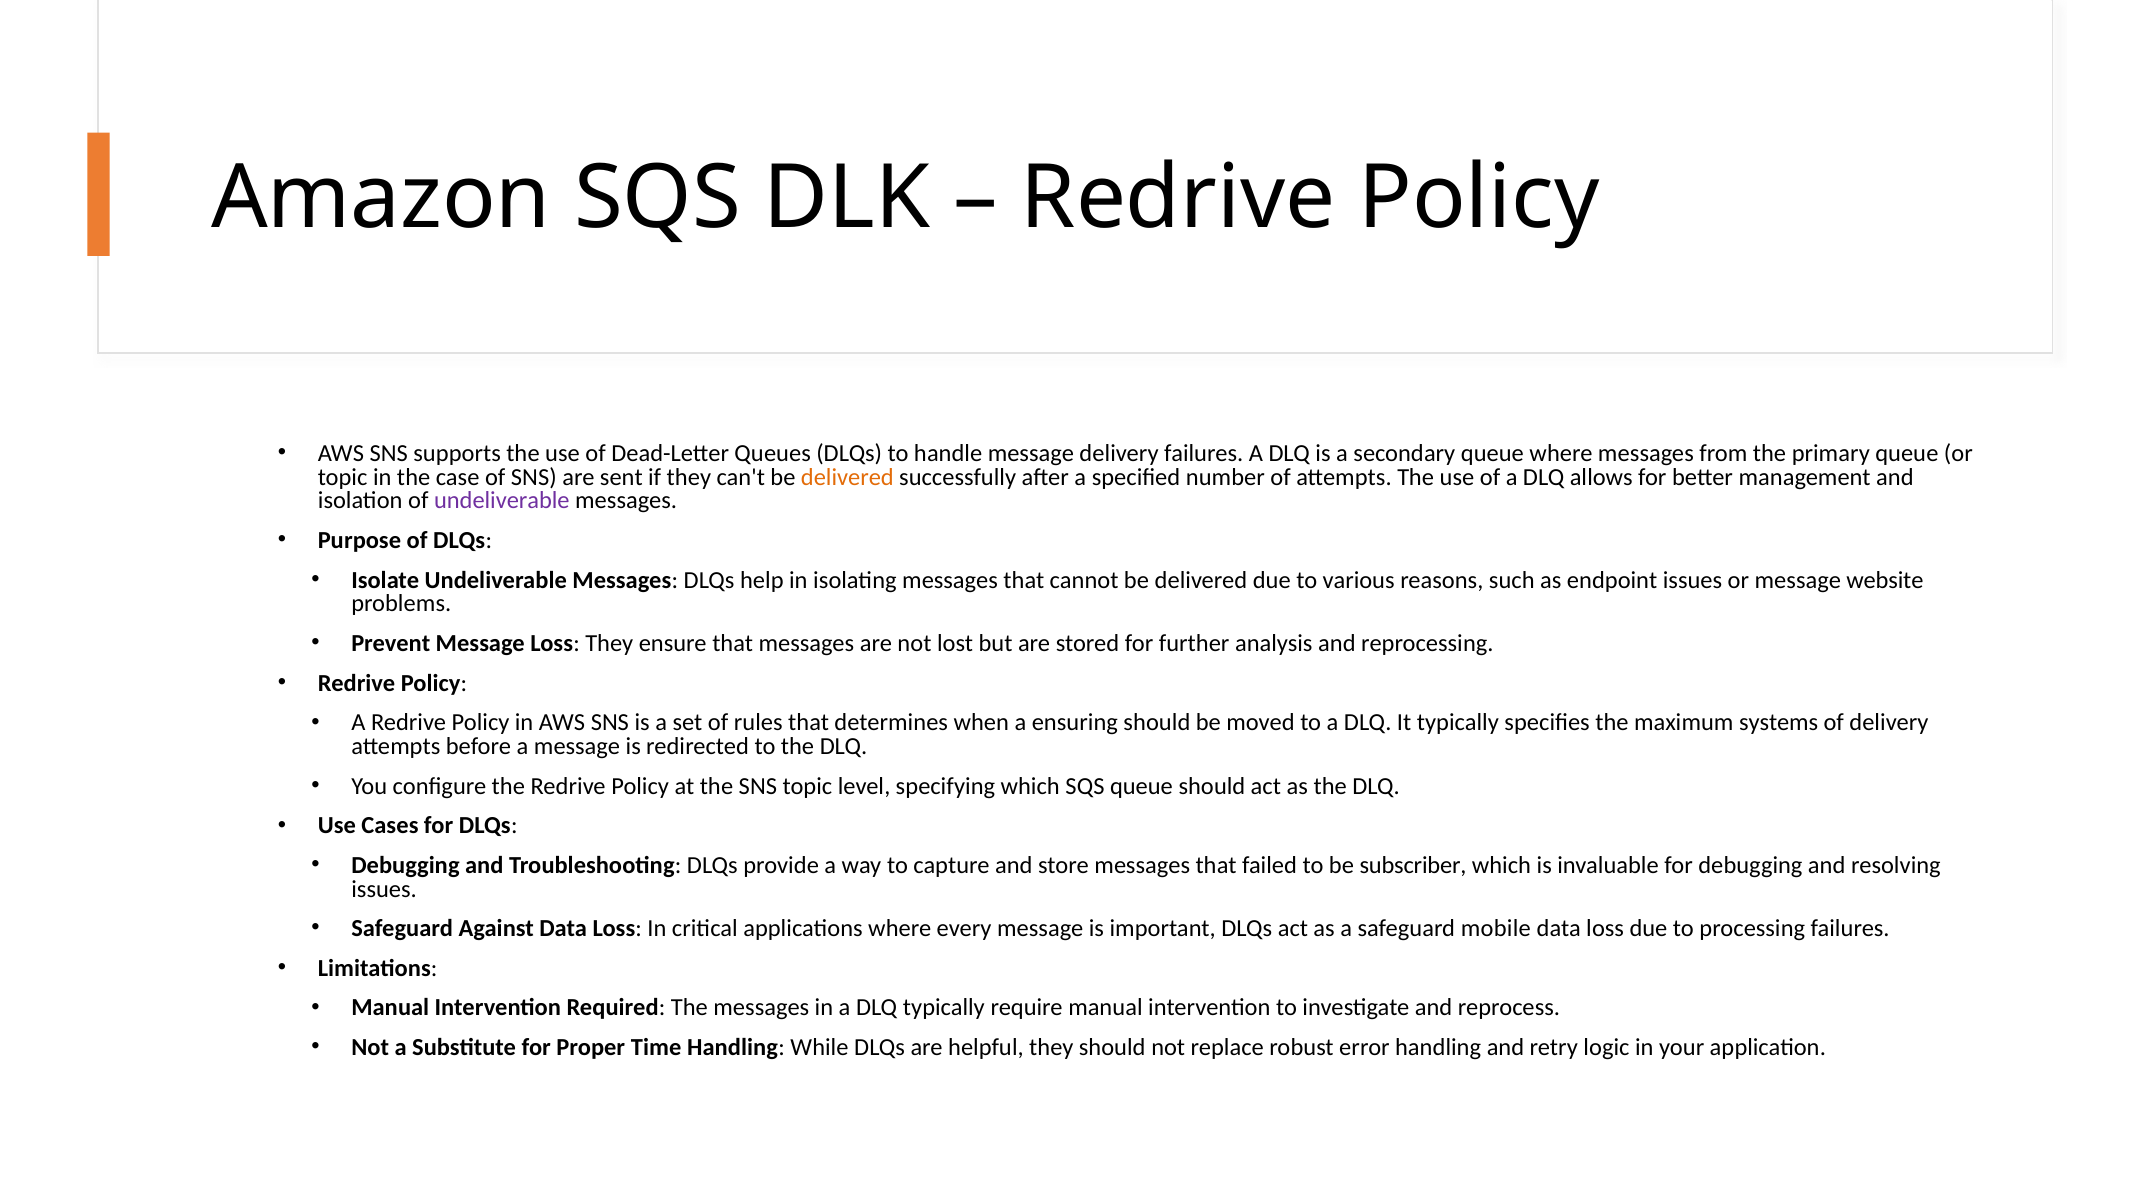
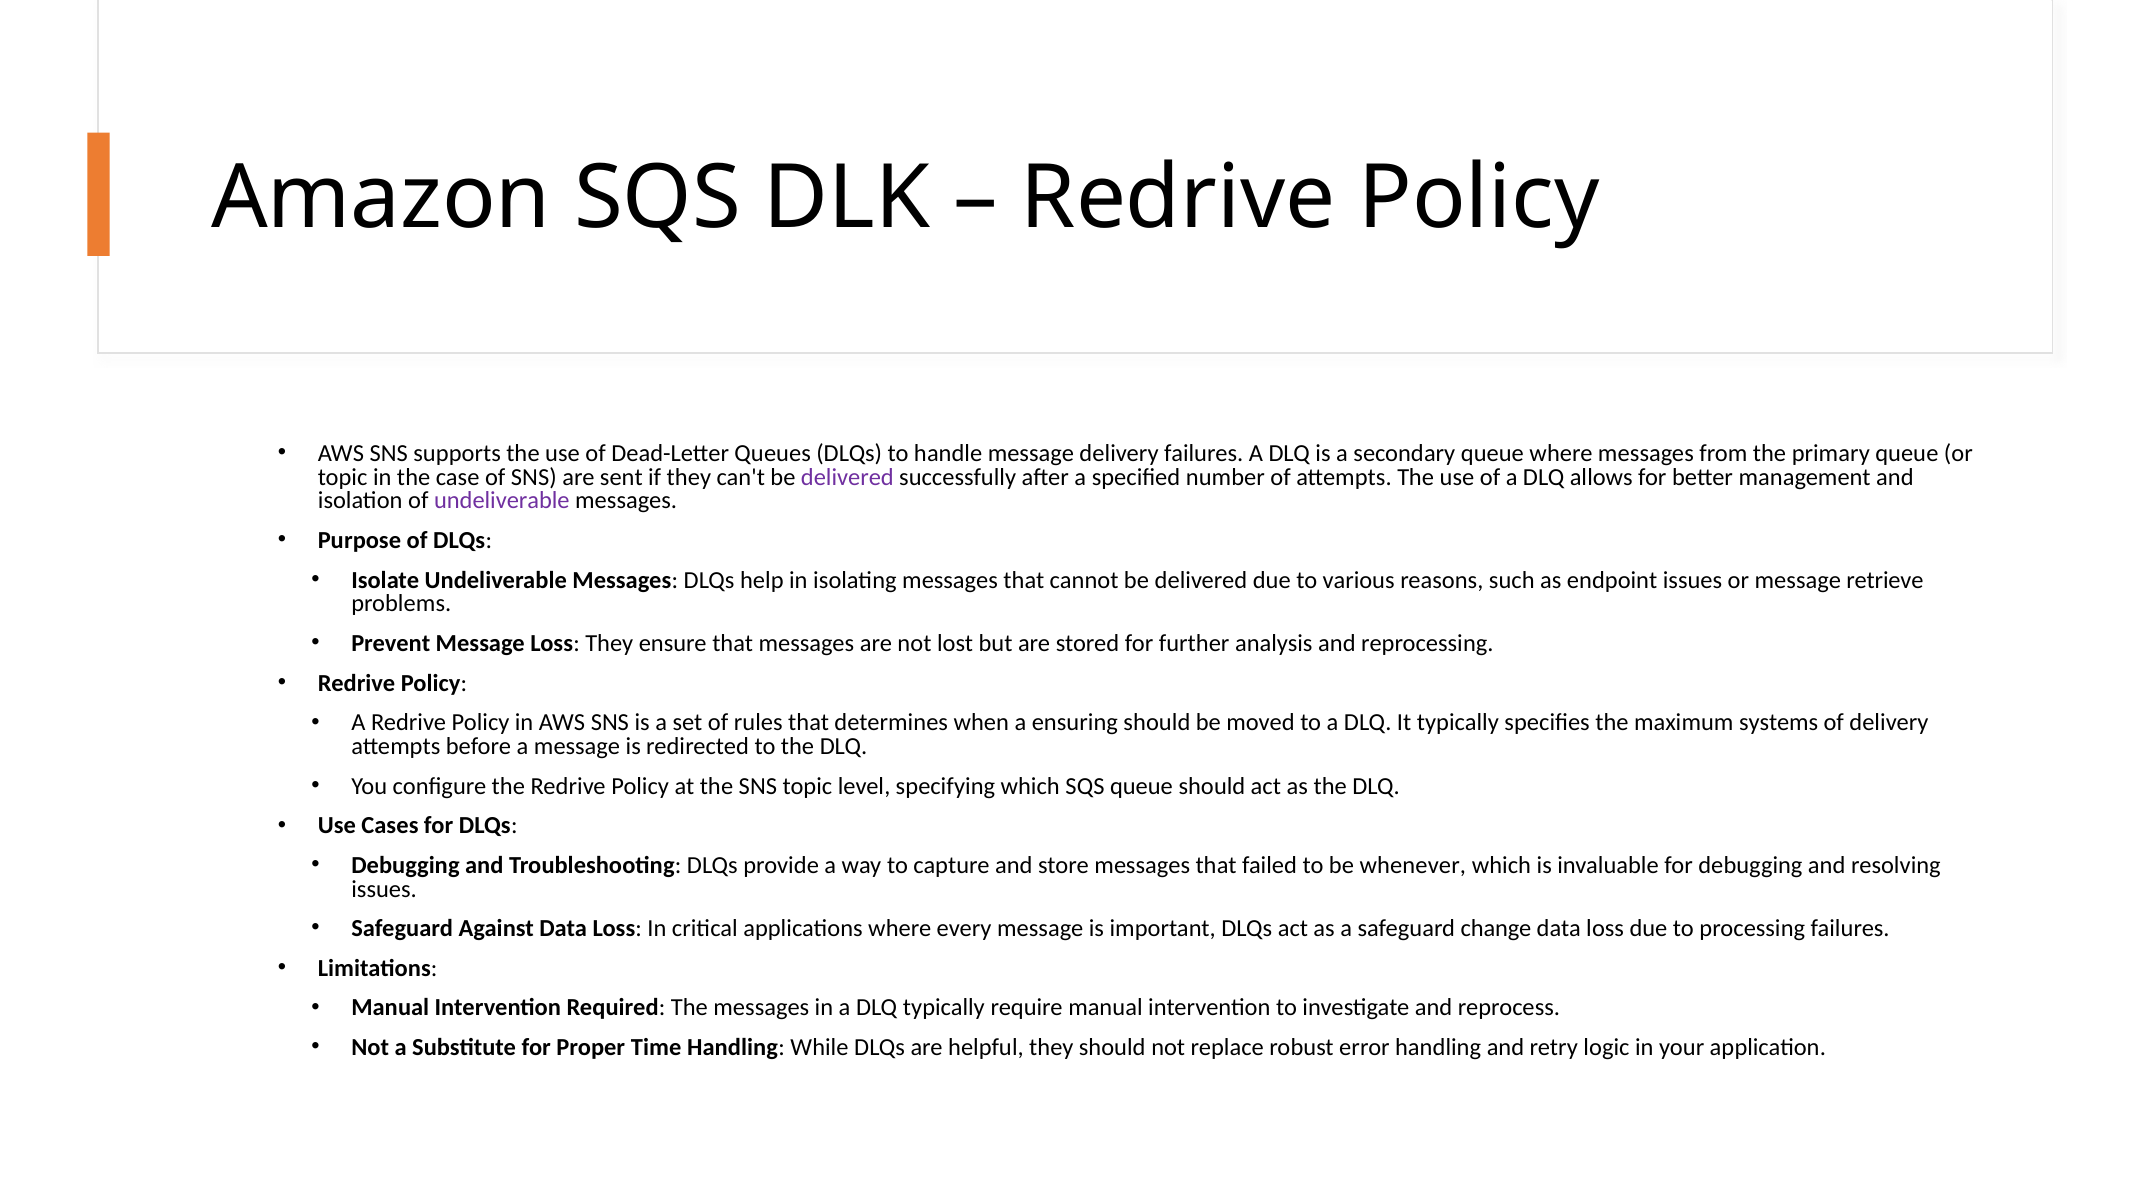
delivered at (847, 477) colour: orange -> purple
website: website -> retrieve
subscriber: subscriber -> whenever
mobile: mobile -> change
